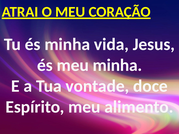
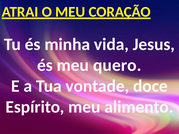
meu minha: minha -> quero
